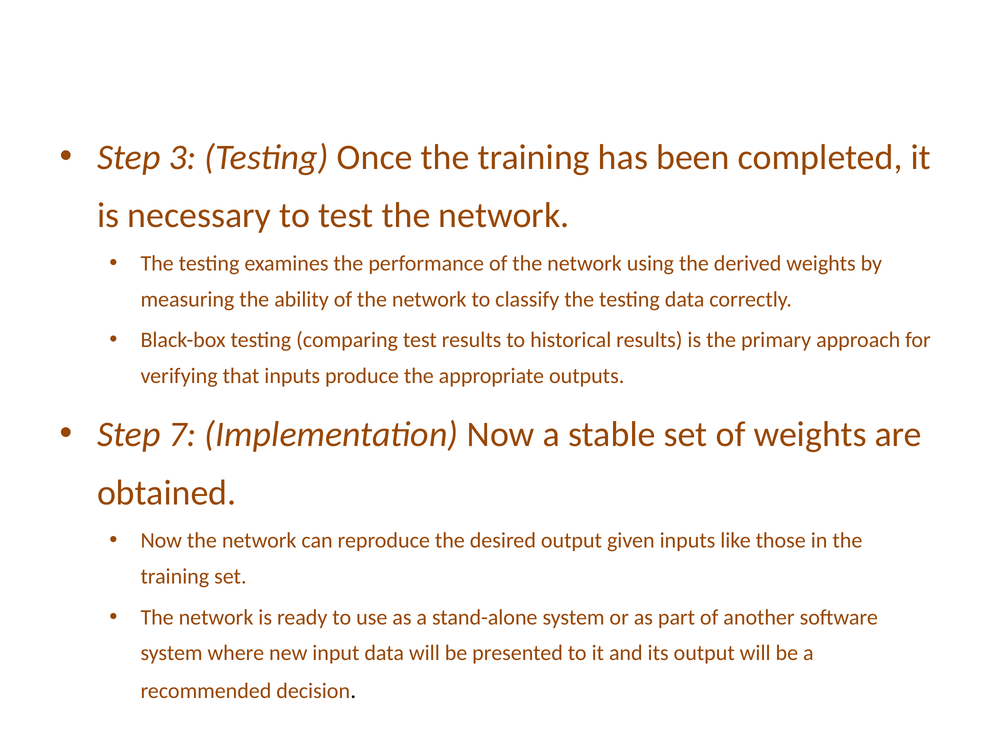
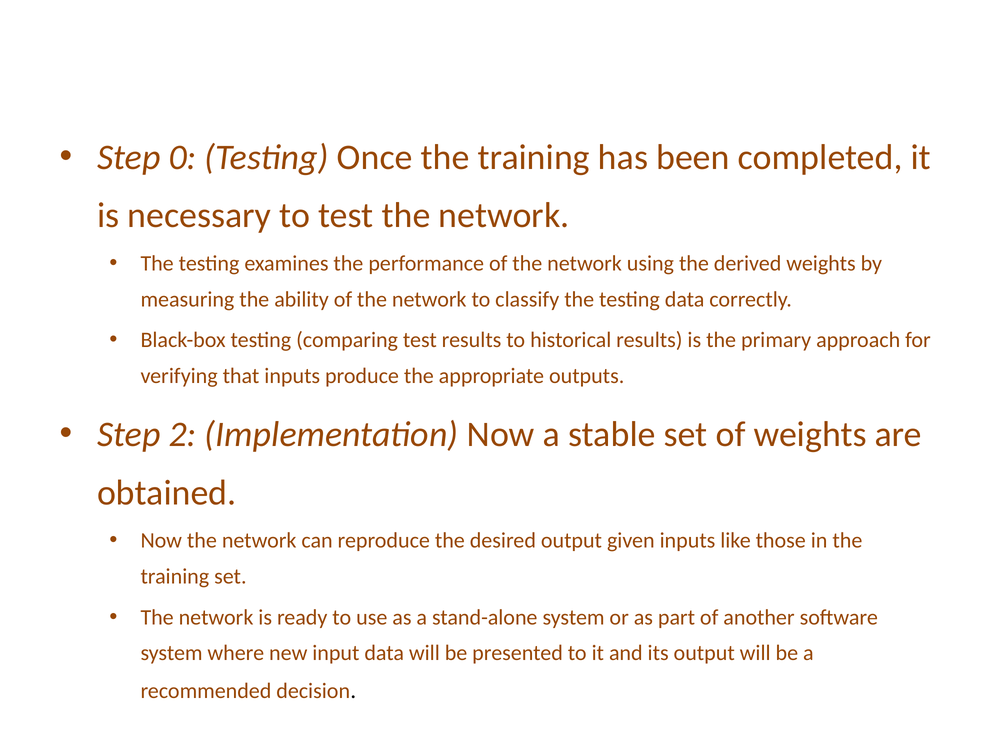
3: 3 -> 0
7: 7 -> 2
